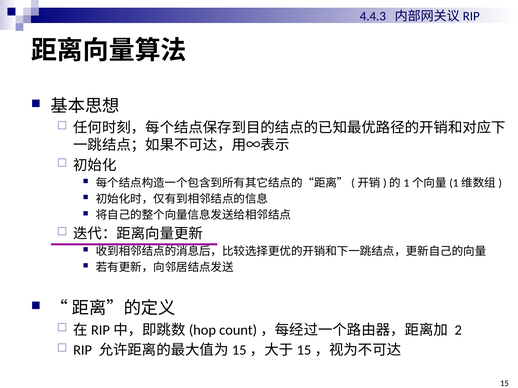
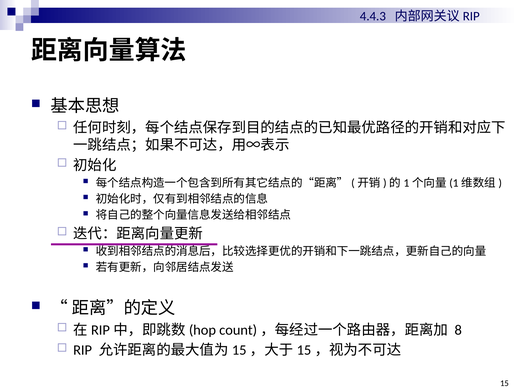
2 at (458, 330): 2 -> 8
